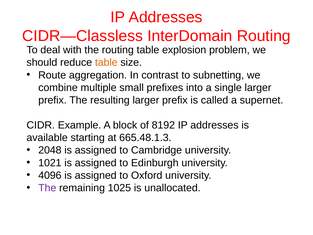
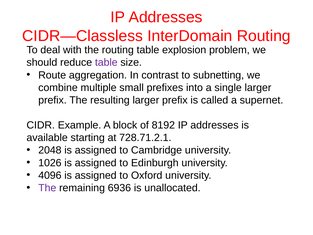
table at (106, 62) colour: orange -> purple
665.48.1.3: 665.48.1.3 -> 728.71.2.1
1021: 1021 -> 1026
1025: 1025 -> 6936
